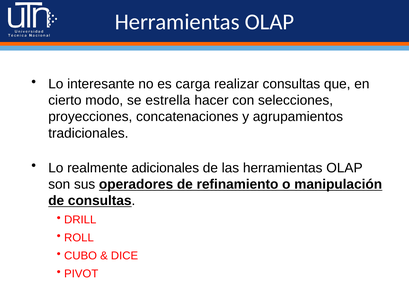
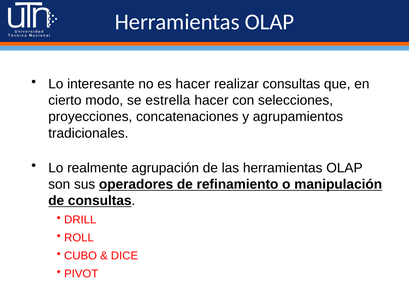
es carga: carga -> hacer
adicionales: adicionales -> agrupación
